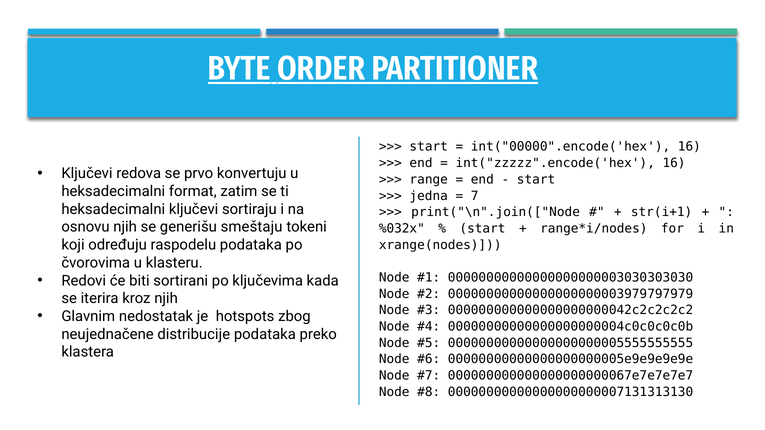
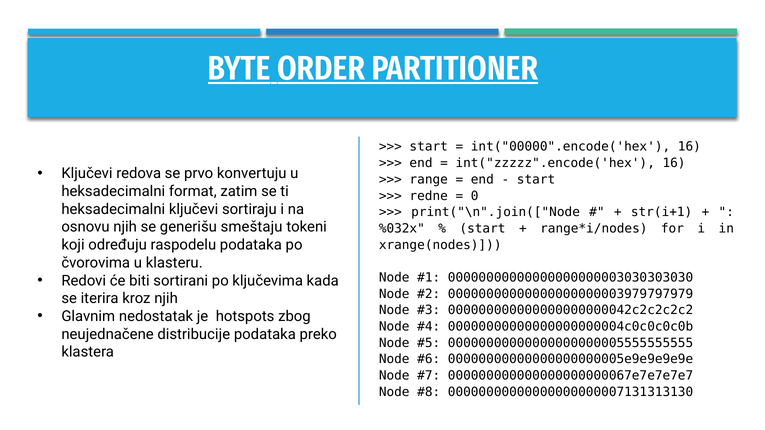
jedna: jedna -> redne
7: 7 -> 0
